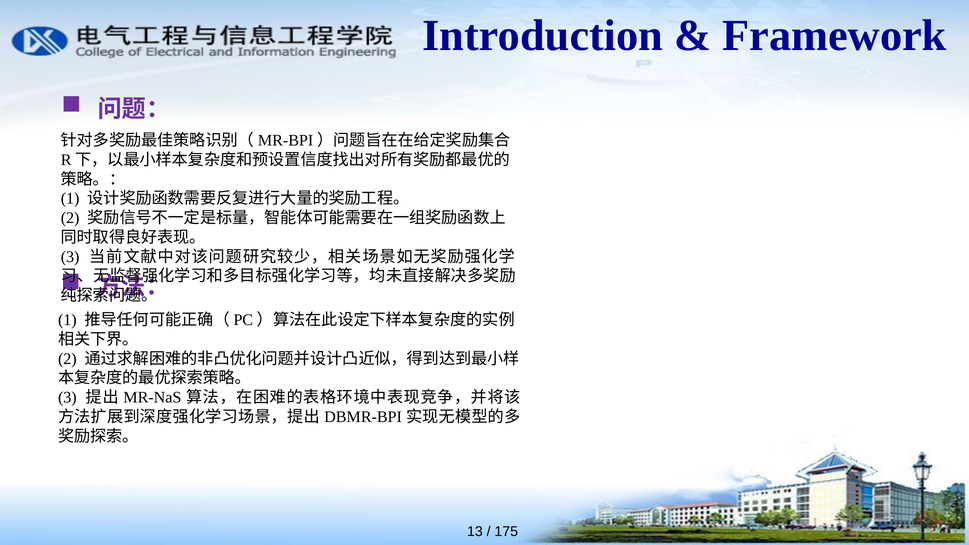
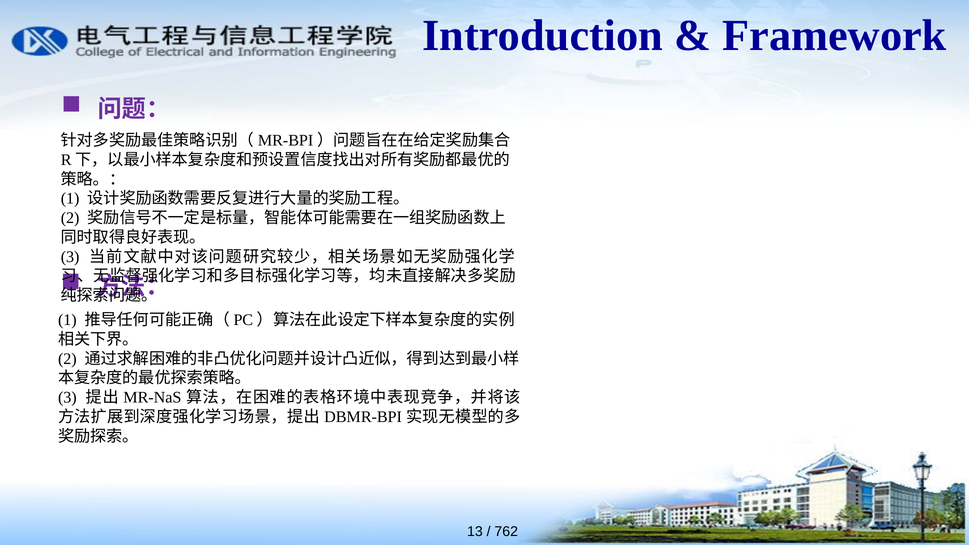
175: 175 -> 762
